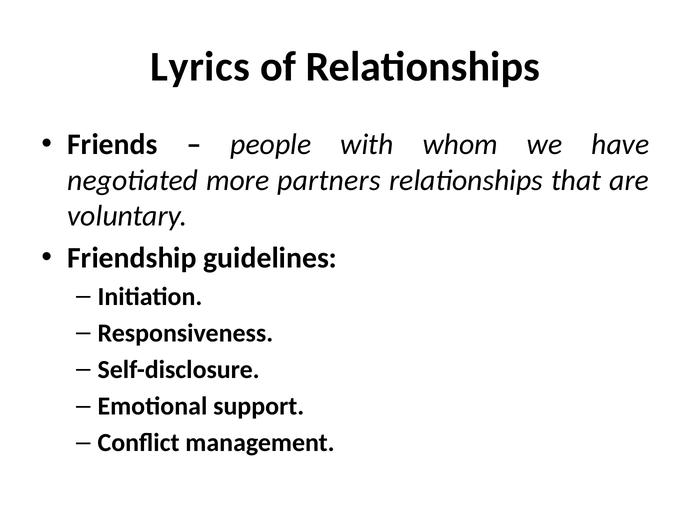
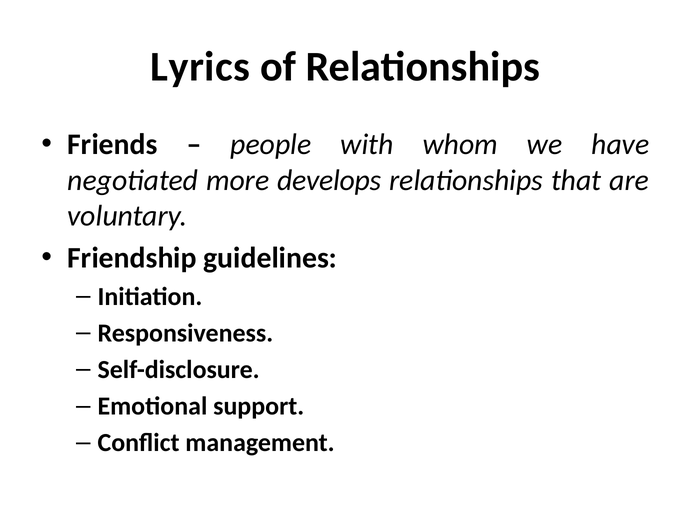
partners: partners -> develops
